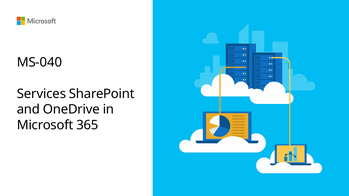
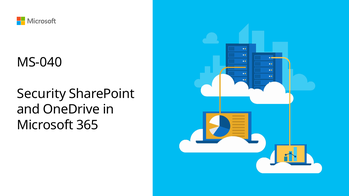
Services: Services -> Security
